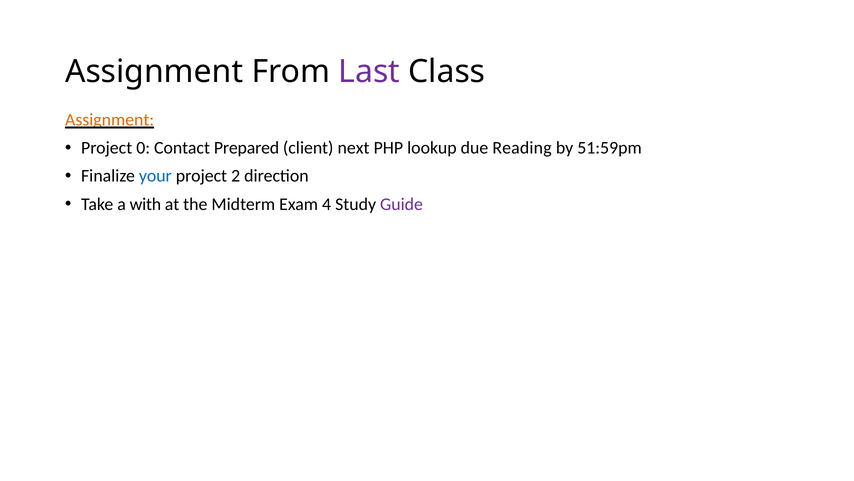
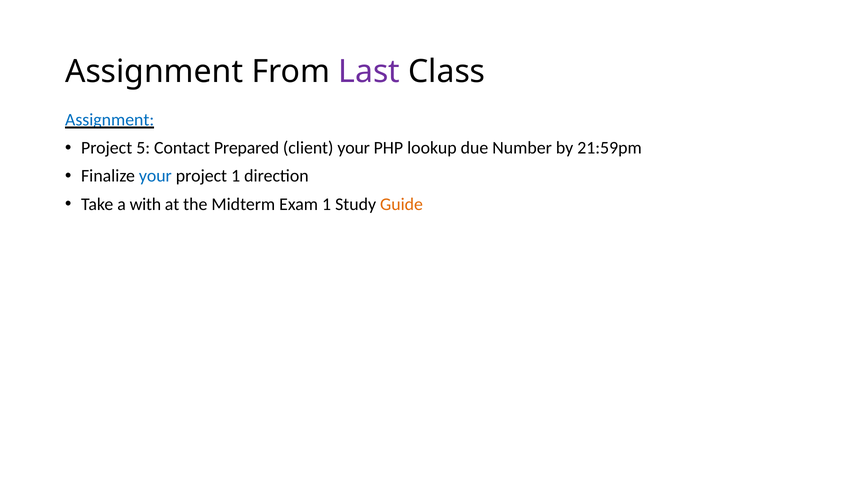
Assignment at (110, 120) colour: orange -> blue
0: 0 -> 5
client next: next -> your
Reading: Reading -> Number
51:59pm: 51:59pm -> 21:59pm
project 2: 2 -> 1
Exam 4: 4 -> 1
Guide colour: purple -> orange
